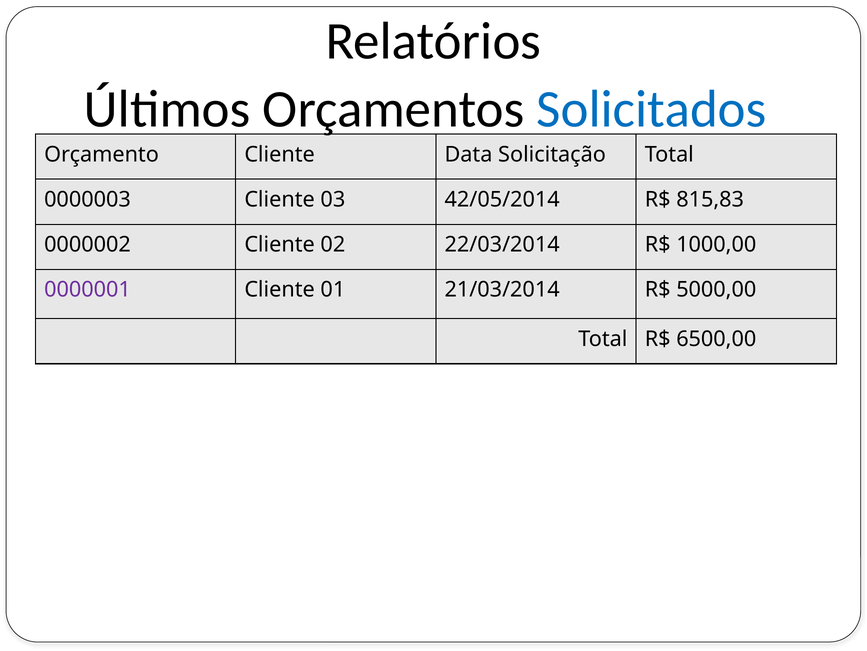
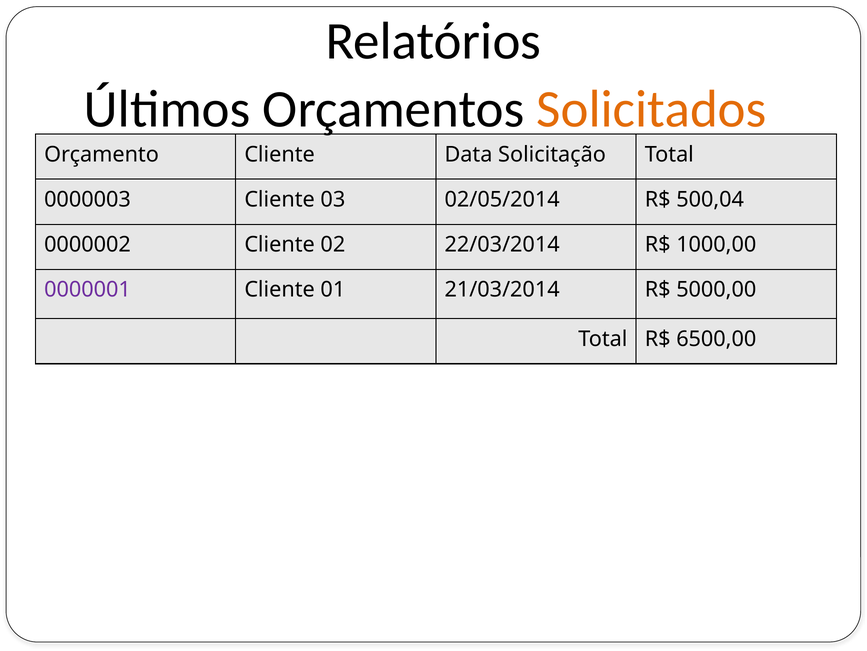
Solicitados colour: blue -> orange
42/05/2014: 42/05/2014 -> 02/05/2014
815,83: 815,83 -> 500,04
